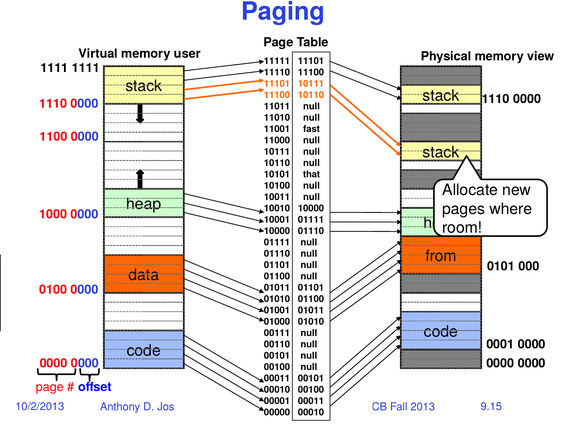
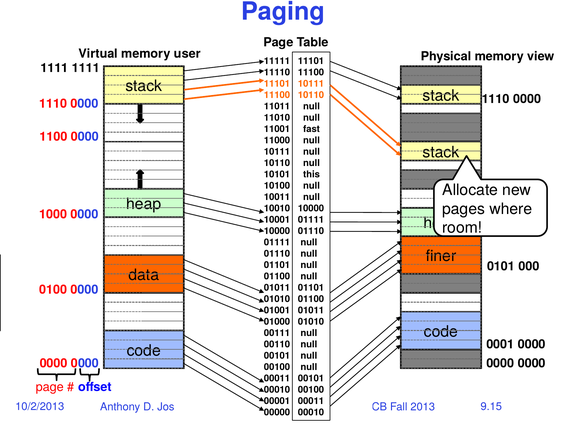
that: that -> this
from: from -> finer
